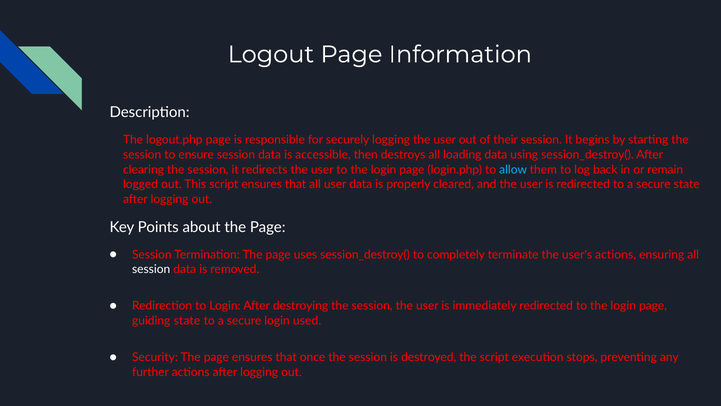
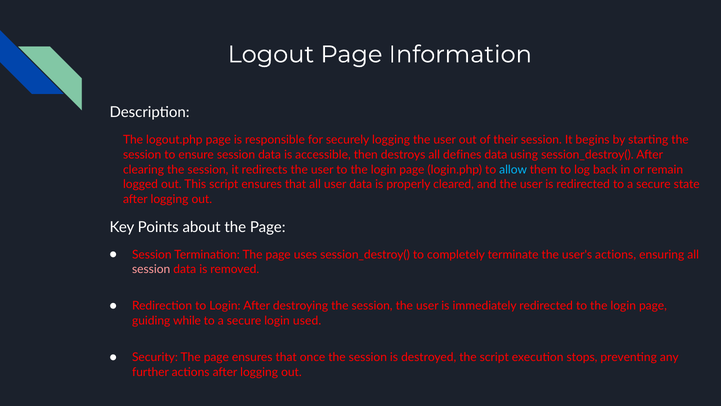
loading: loading -> defines
session at (151, 269) colour: white -> pink
guiding state: state -> while
